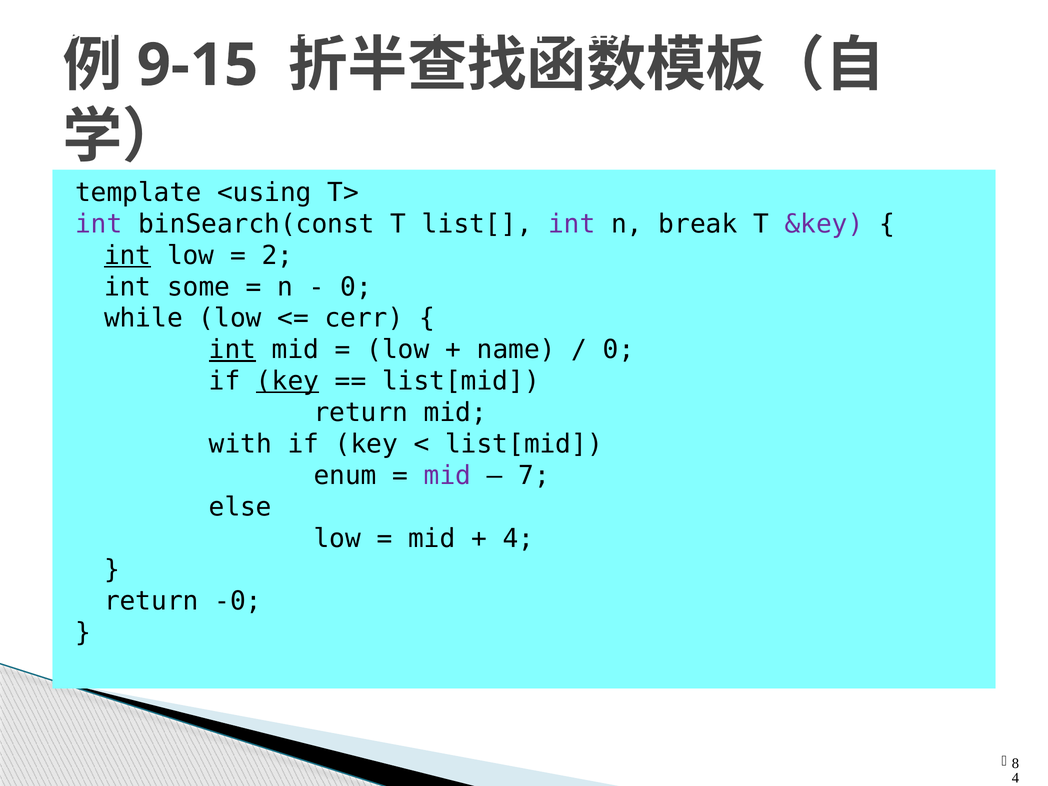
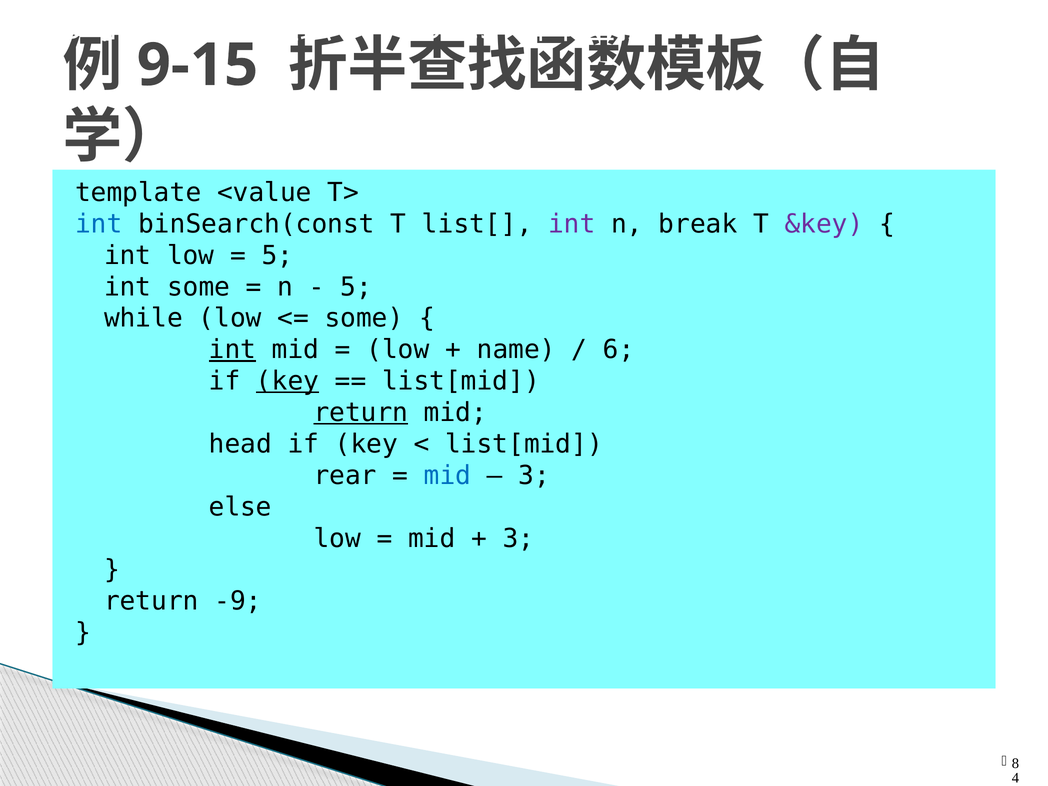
<using: <using -> <value
int at (99, 224) colour: purple -> blue
int at (128, 255) underline: present -> none
2 at (277, 255): 2 -> 5
0 at (356, 287): 0 -> 5
cerr at (364, 318): cerr -> some
0 at (619, 350): 0 -> 6
return at (361, 413) underline: none -> present
with: with -> head
enum: enum -> rear
mid at (448, 475) colour: purple -> blue
7 at (534, 475): 7 -> 3
4 at (518, 538): 4 -> 3
-0: -0 -> -9
